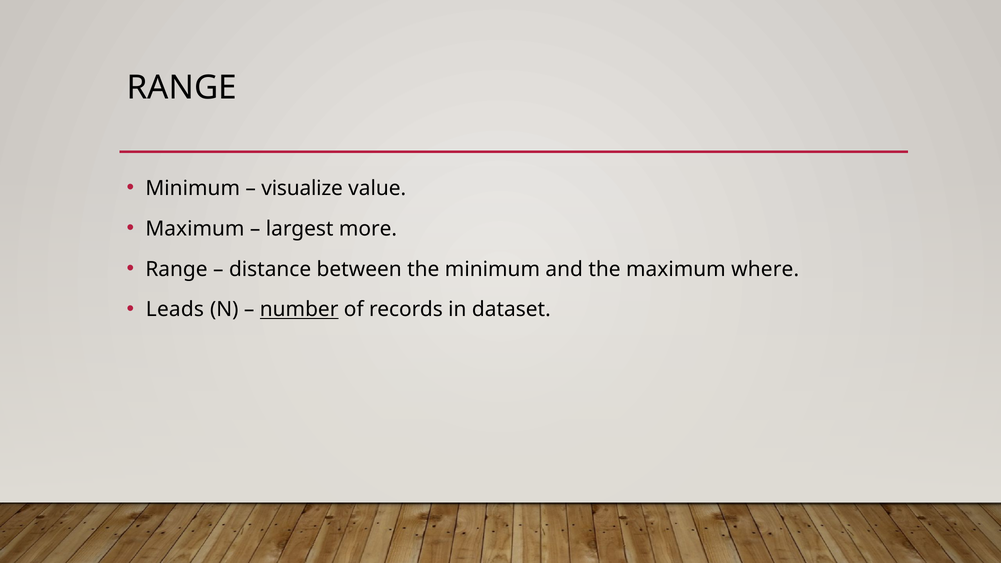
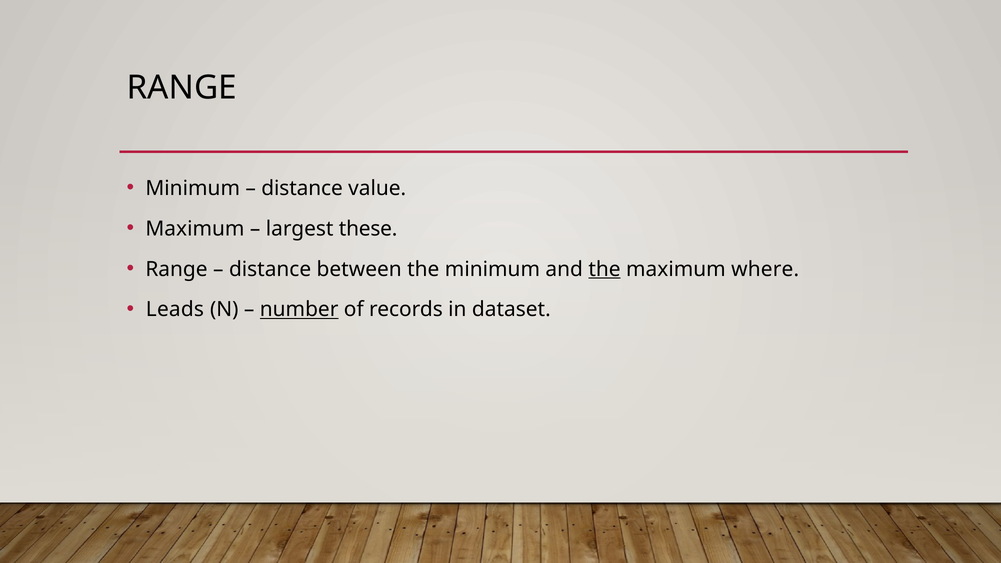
visualize at (302, 188): visualize -> distance
more: more -> these
the at (605, 269) underline: none -> present
